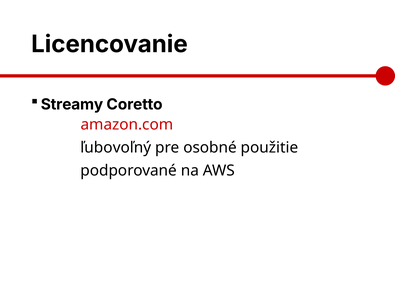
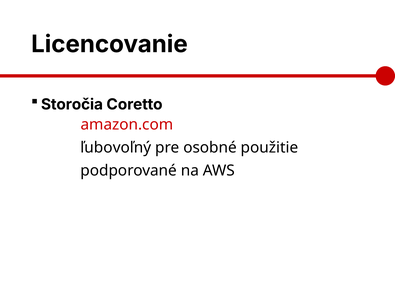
Streamy: Streamy -> Storočia
